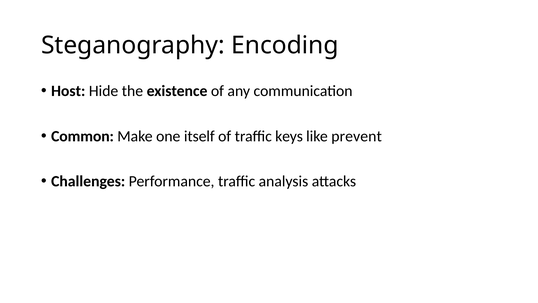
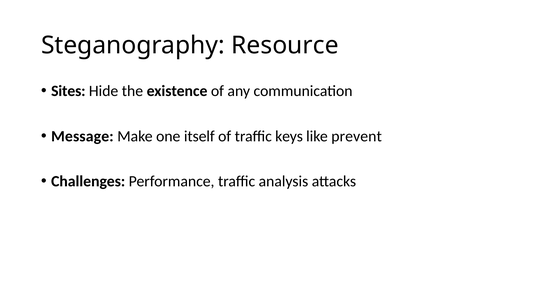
Encoding: Encoding -> Resource
Host: Host -> Sites
Common: Common -> Message
